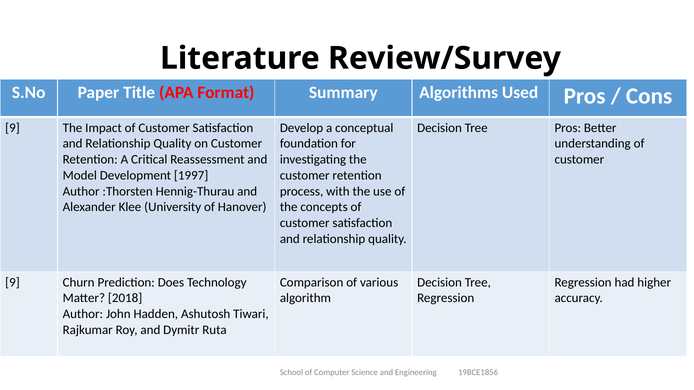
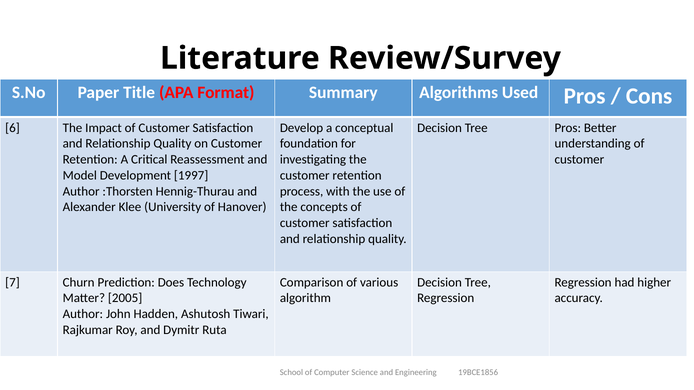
9 at (12, 128): 9 -> 6
9 at (12, 283): 9 -> 7
2018: 2018 -> 2005
